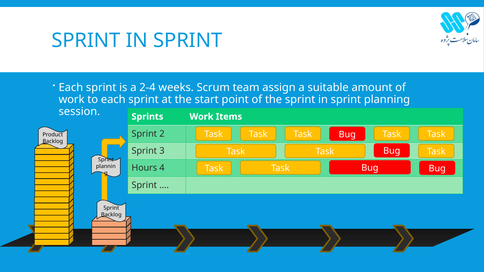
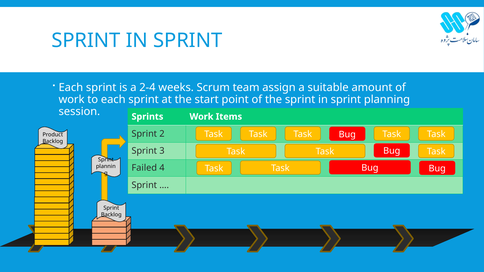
Hours: Hours -> Failed
